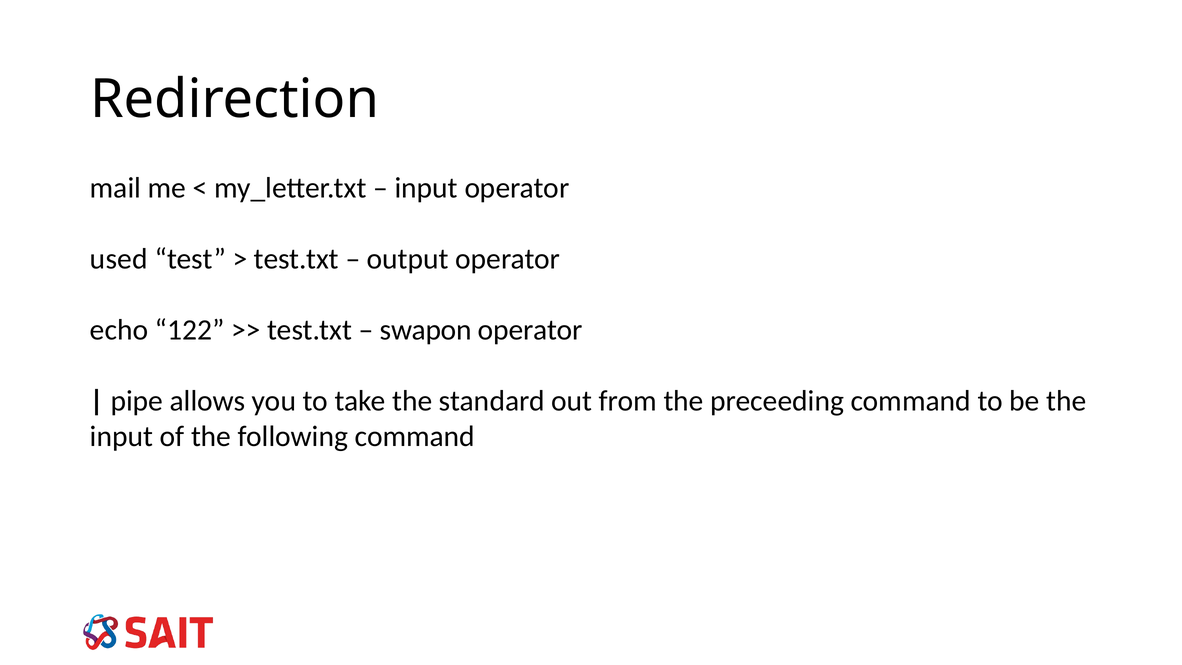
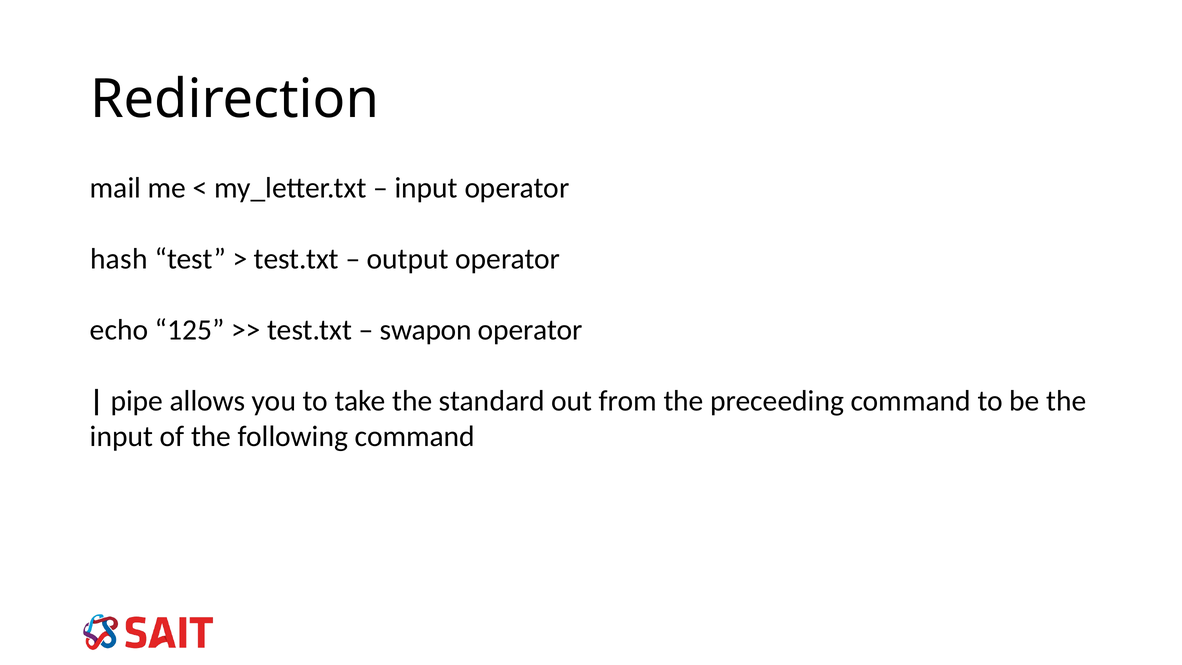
used: used -> hash
122: 122 -> 125
